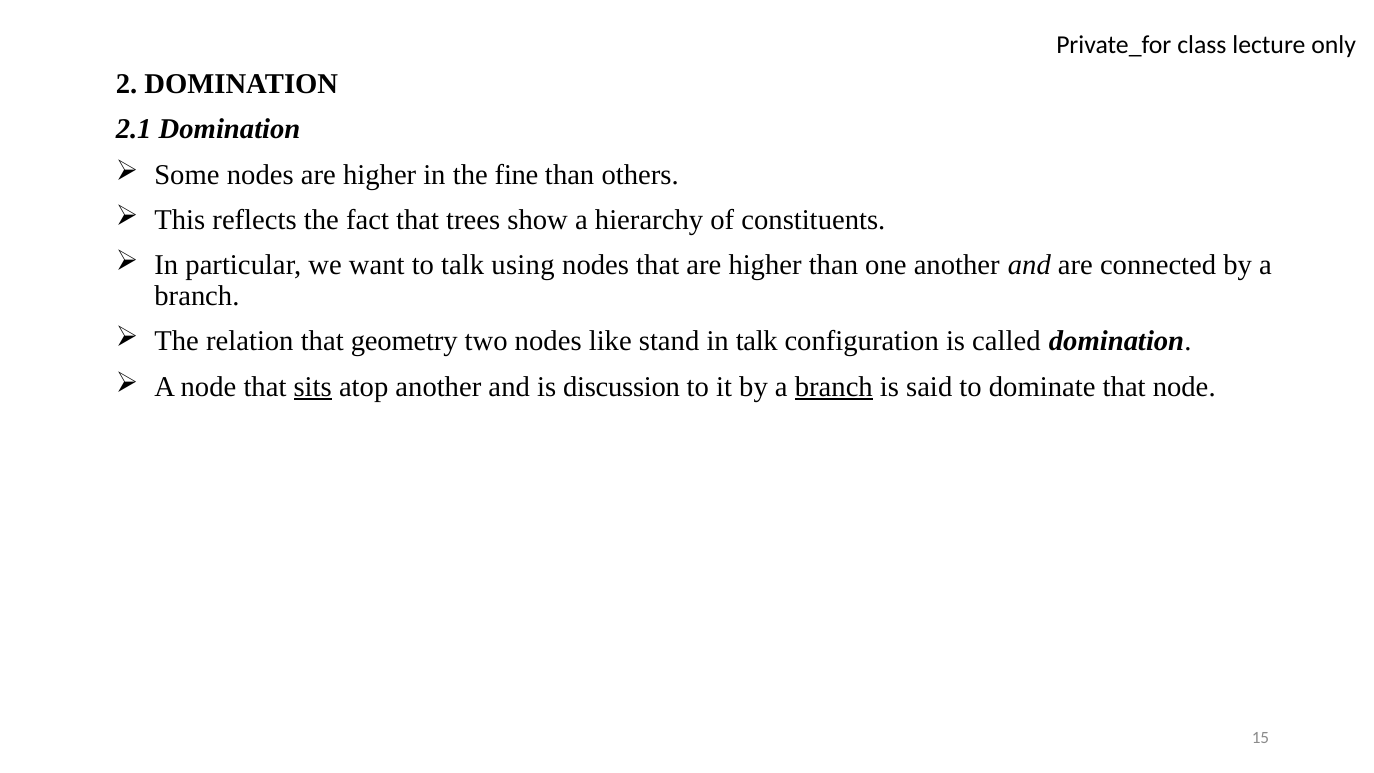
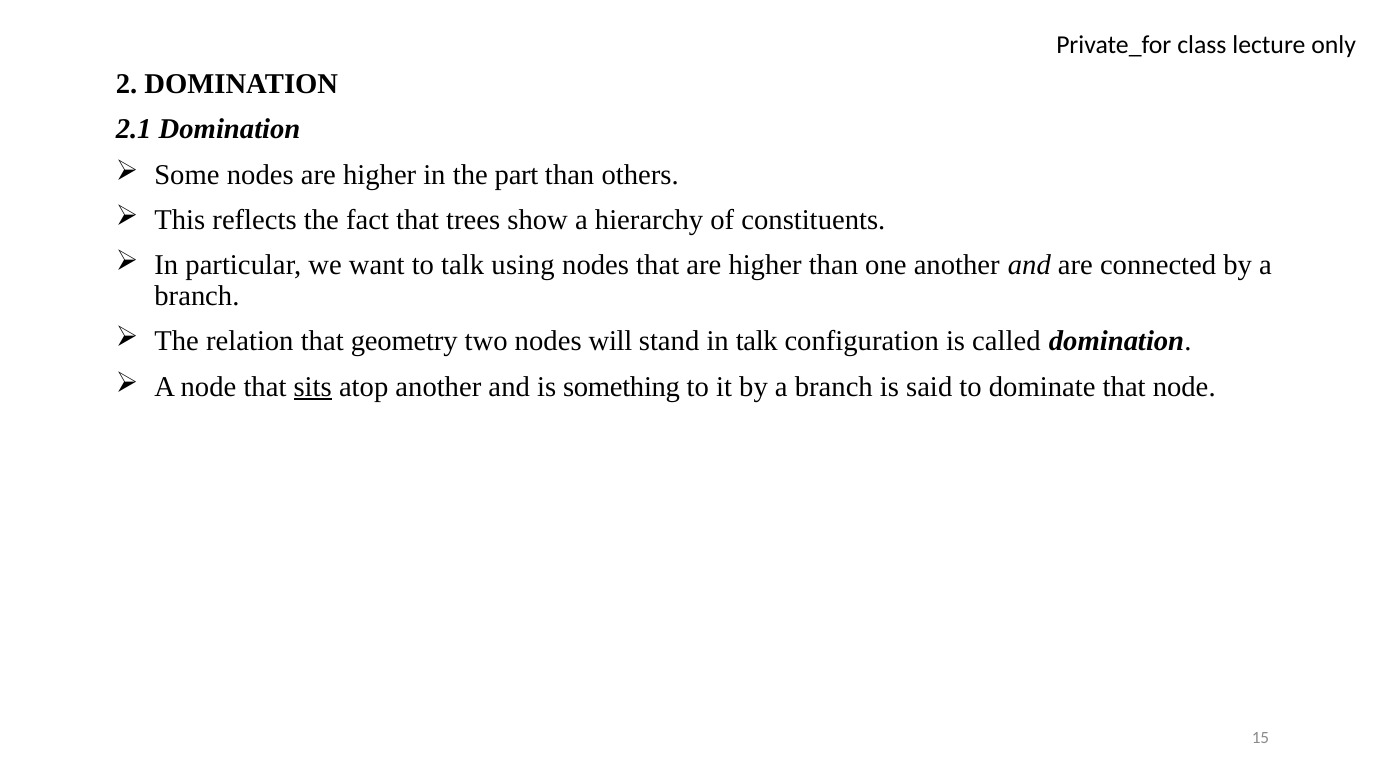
fine: fine -> part
like: like -> will
discussion: discussion -> something
branch at (834, 387) underline: present -> none
